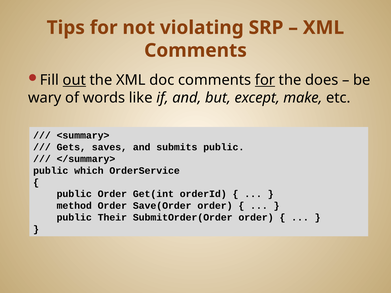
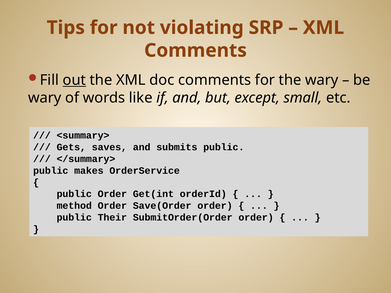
for at (265, 80) underline: present -> none
the does: does -> wary
make: make -> small
which: which -> makes
